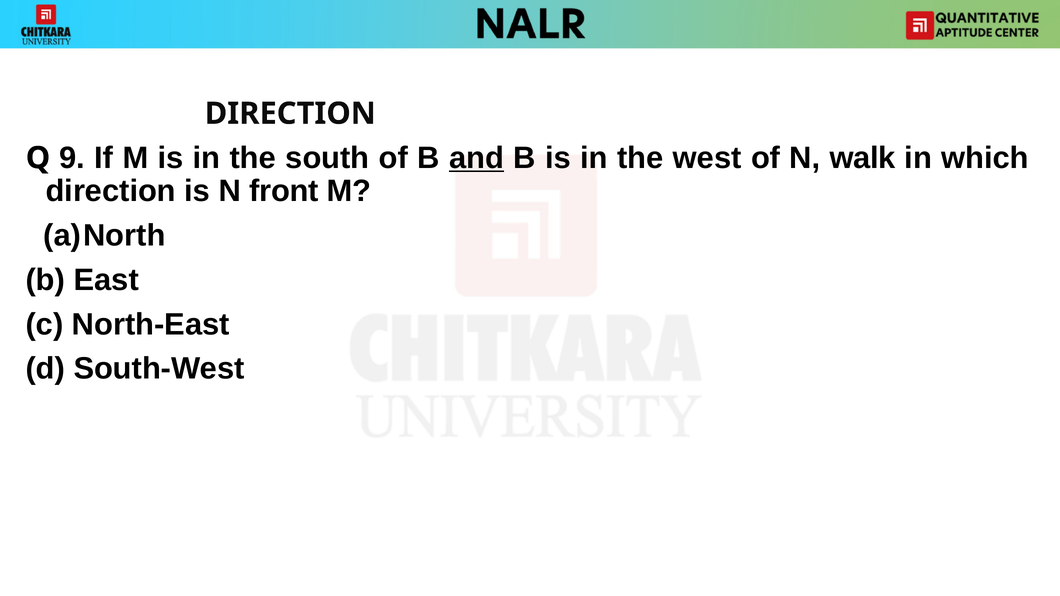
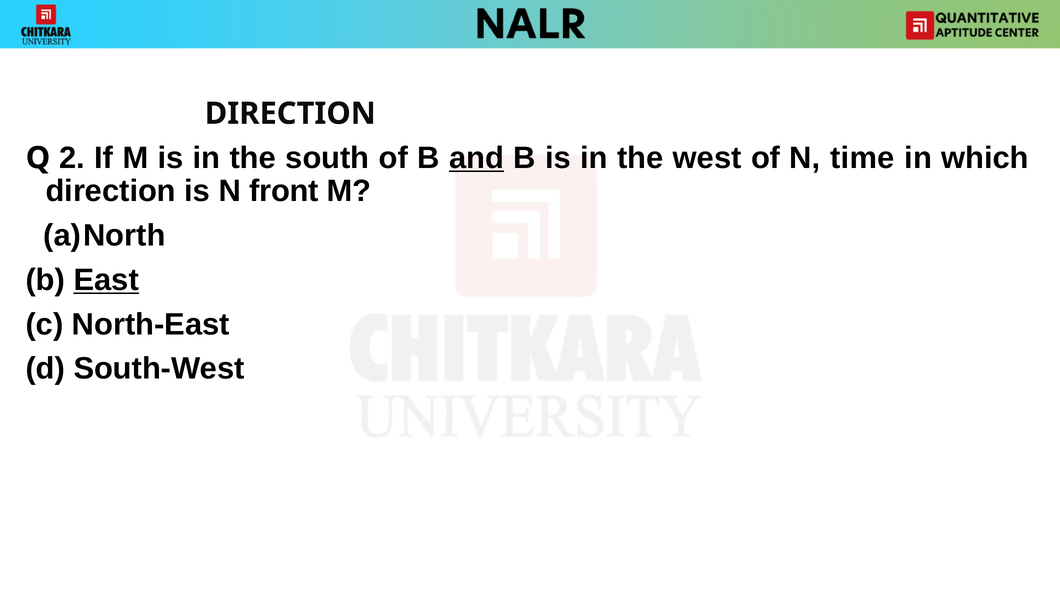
9: 9 -> 2
walk: walk -> time
East underline: none -> present
